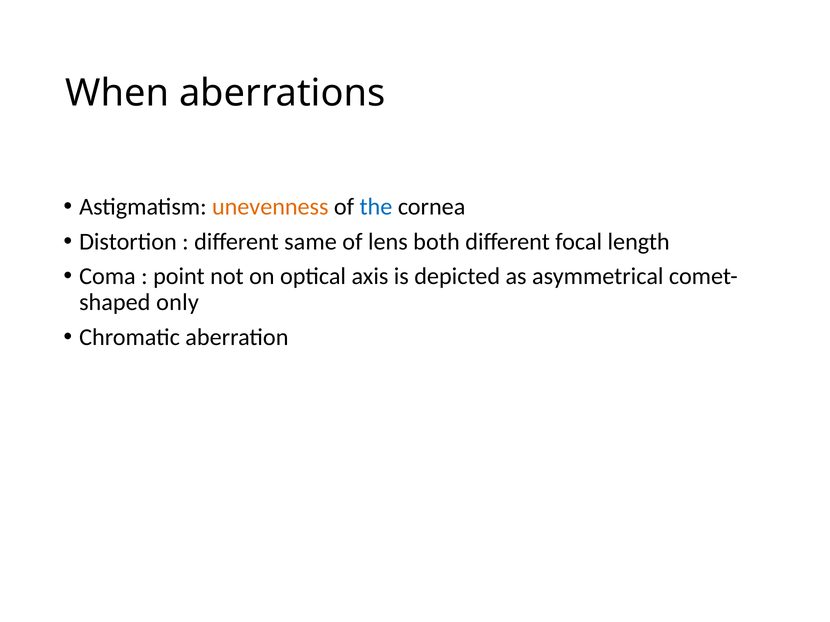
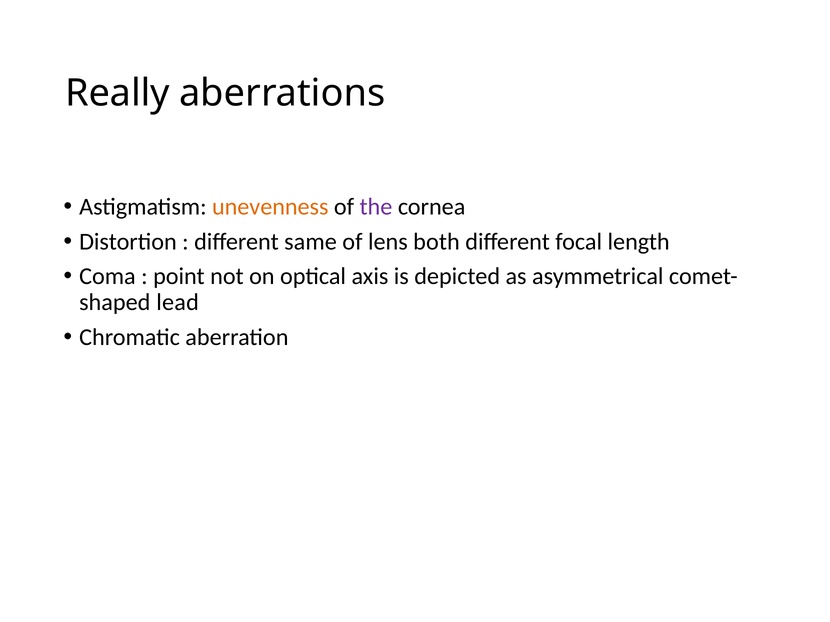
When: When -> Really
the colour: blue -> purple
only: only -> lead
